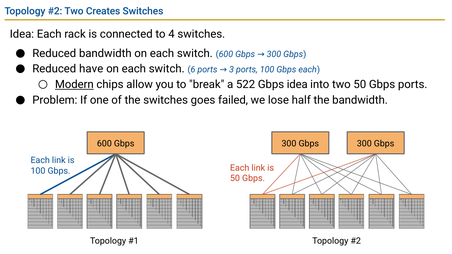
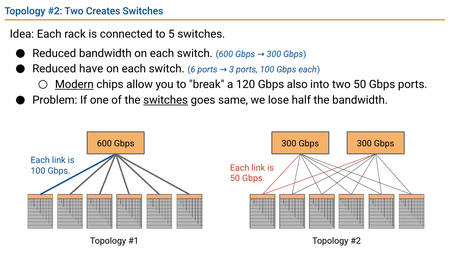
4: 4 -> 5
522: 522 -> 120
Gbps idea: idea -> also
switches at (166, 100) underline: none -> present
failed: failed -> same
